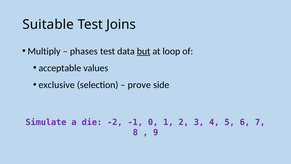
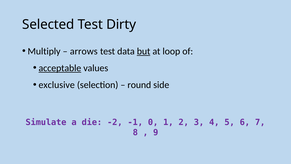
Suitable: Suitable -> Selected
Joins: Joins -> Dirty
phases: phases -> arrows
acceptable underline: none -> present
prove: prove -> round
